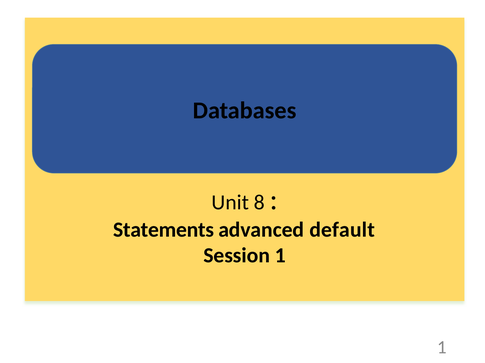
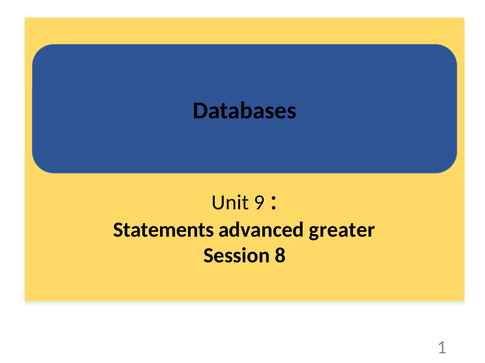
8: 8 -> 9
default: default -> greater
Session 1: 1 -> 8
